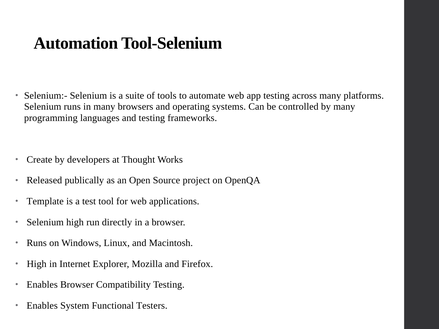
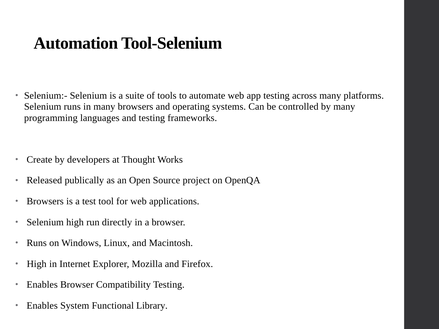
Template at (45, 201): Template -> Browsers
Testers: Testers -> Library
